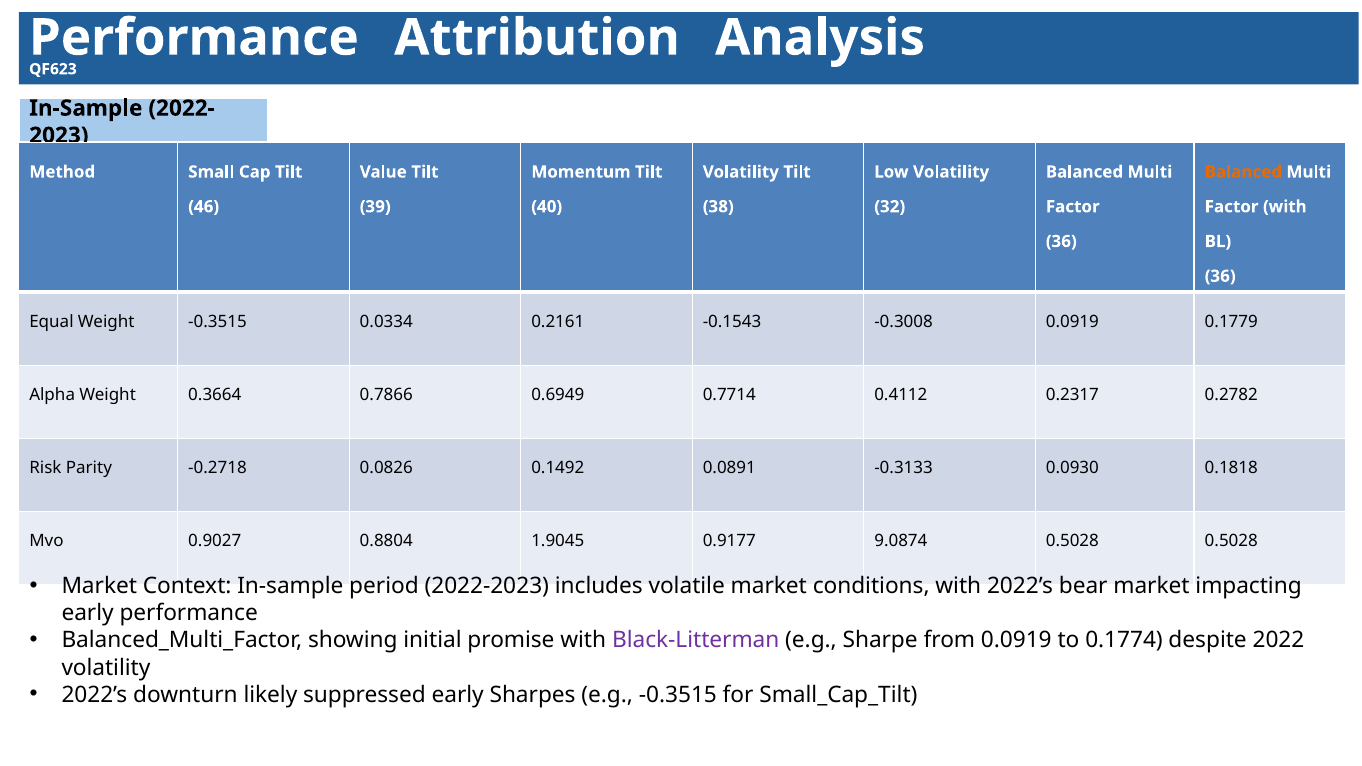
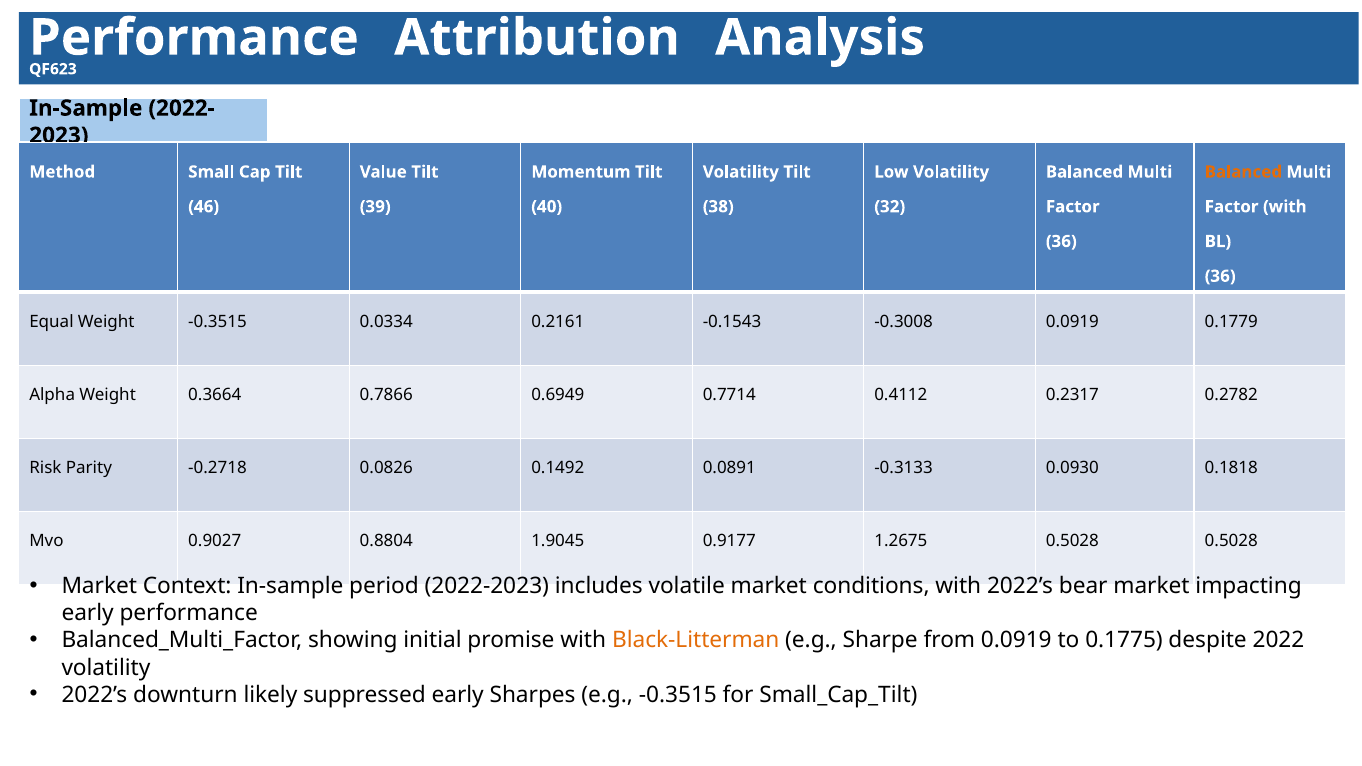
9.0874: 9.0874 -> 1.2675
Black-Litterman colour: purple -> orange
0.1774: 0.1774 -> 0.1775
